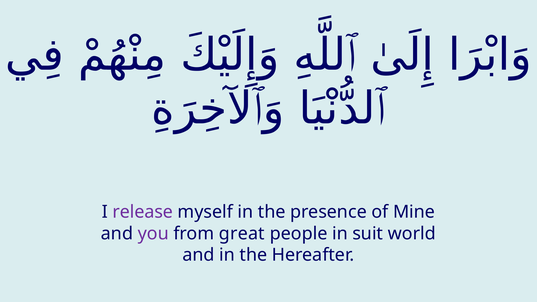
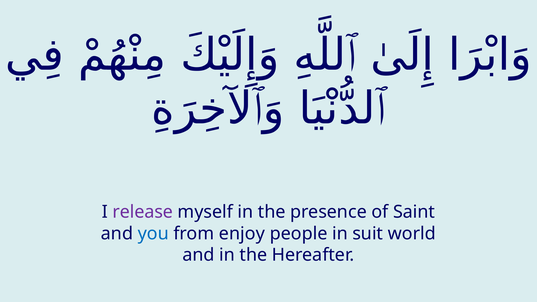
Mine: Mine -> Saint
you colour: purple -> blue
great: great -> enjoy
